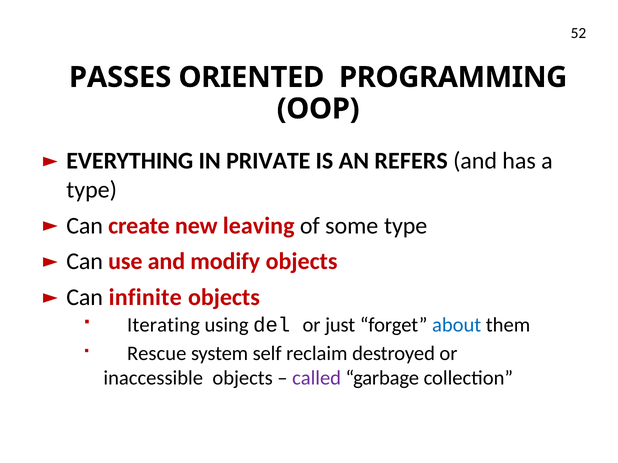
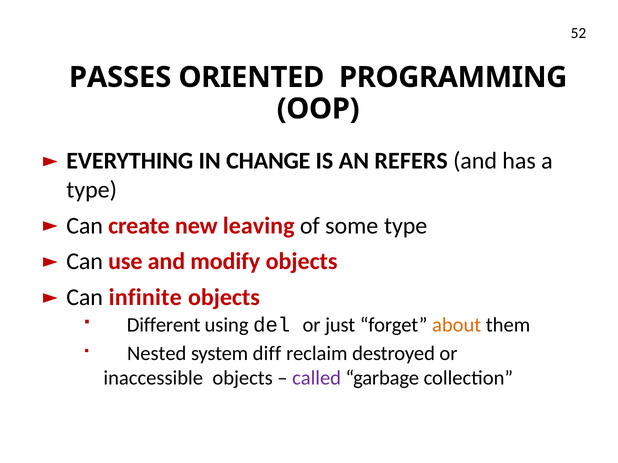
PRIVATE: PRIVATE -> CHANGE
Iterating: Iterating -> Different
about colour: blue -> orange
Rescue: Rescue -> Nested
self: self -> diff
